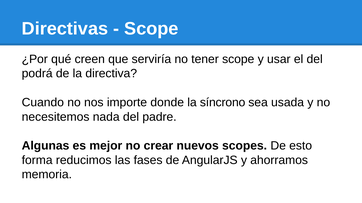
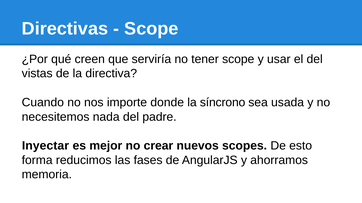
podrá: podrá -> vistas
Algunas: Algunas -> Inyectar
